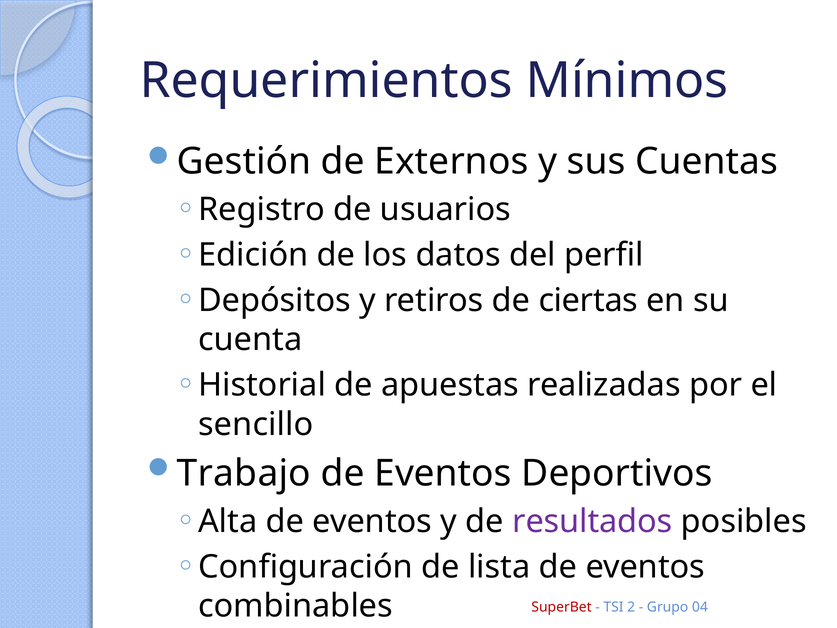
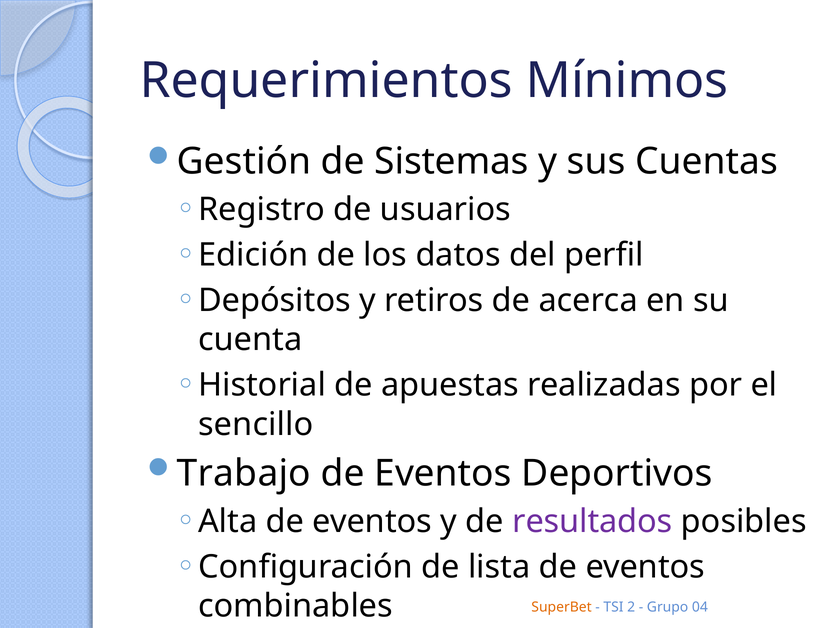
Externos: Externos -> Sistemas
ciertas: ciertas -> acerca
SuperBet colour: red -> orange
